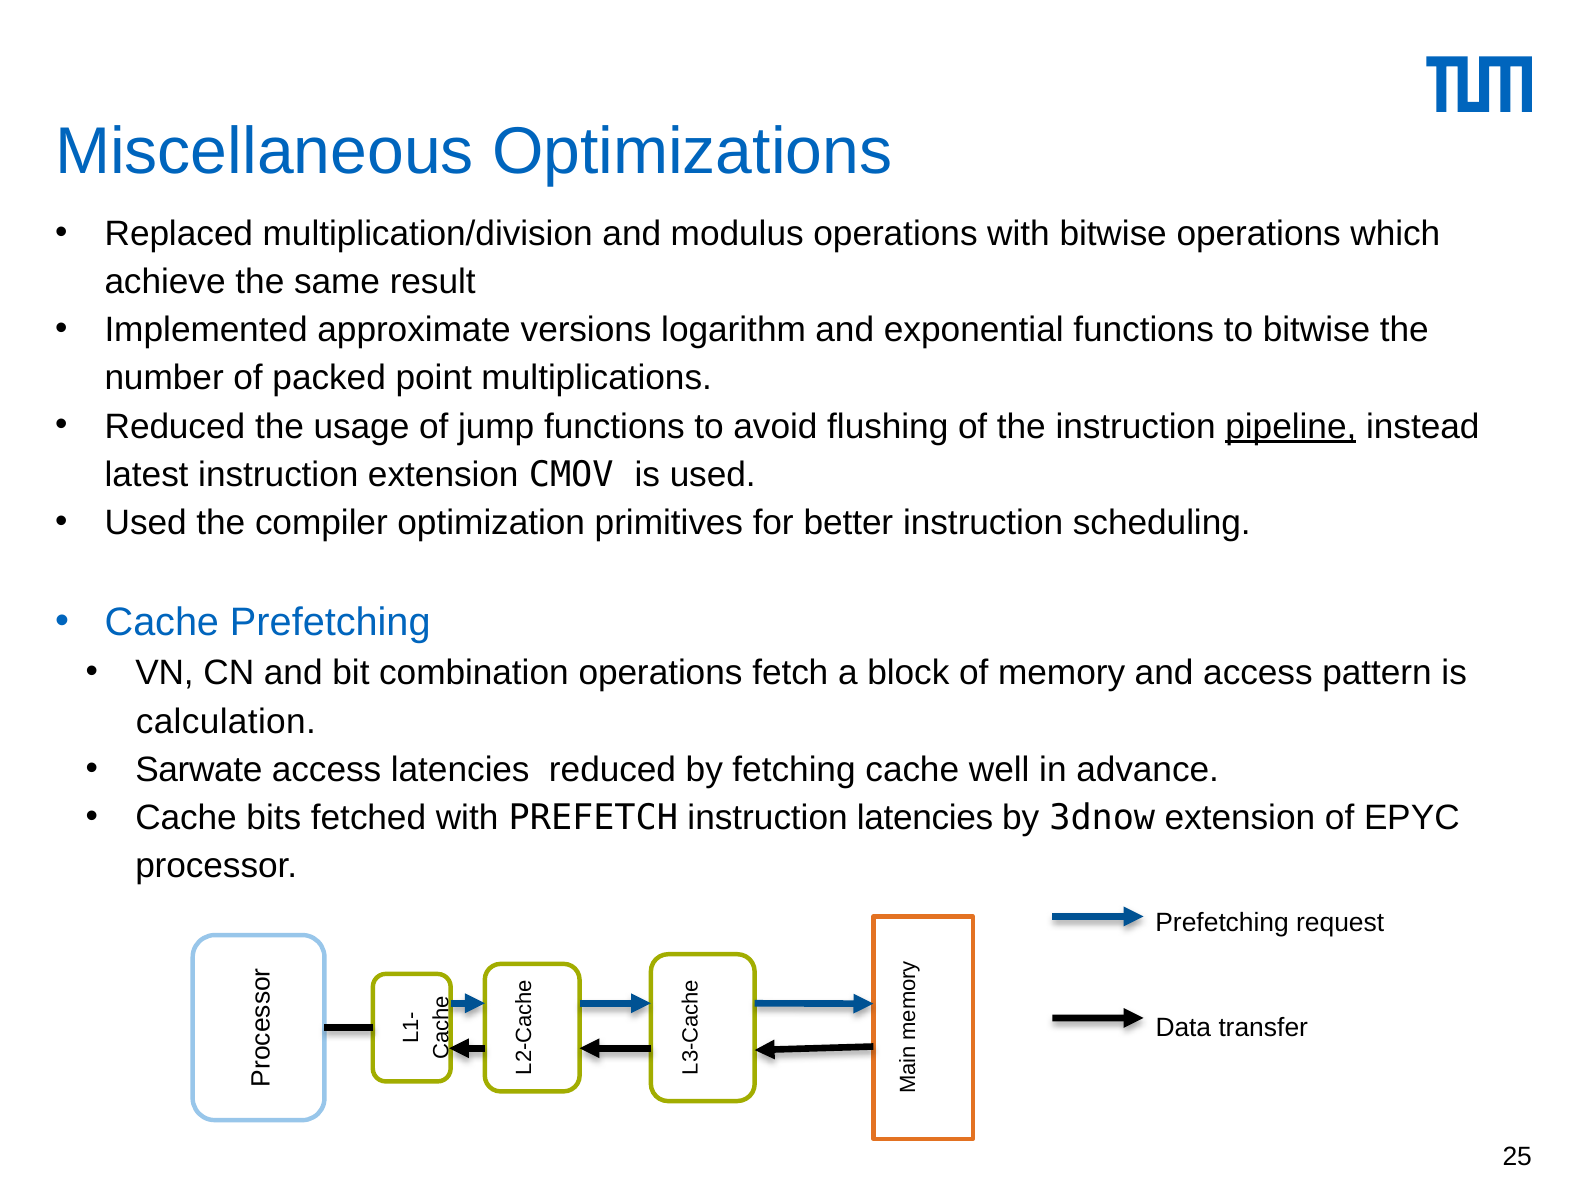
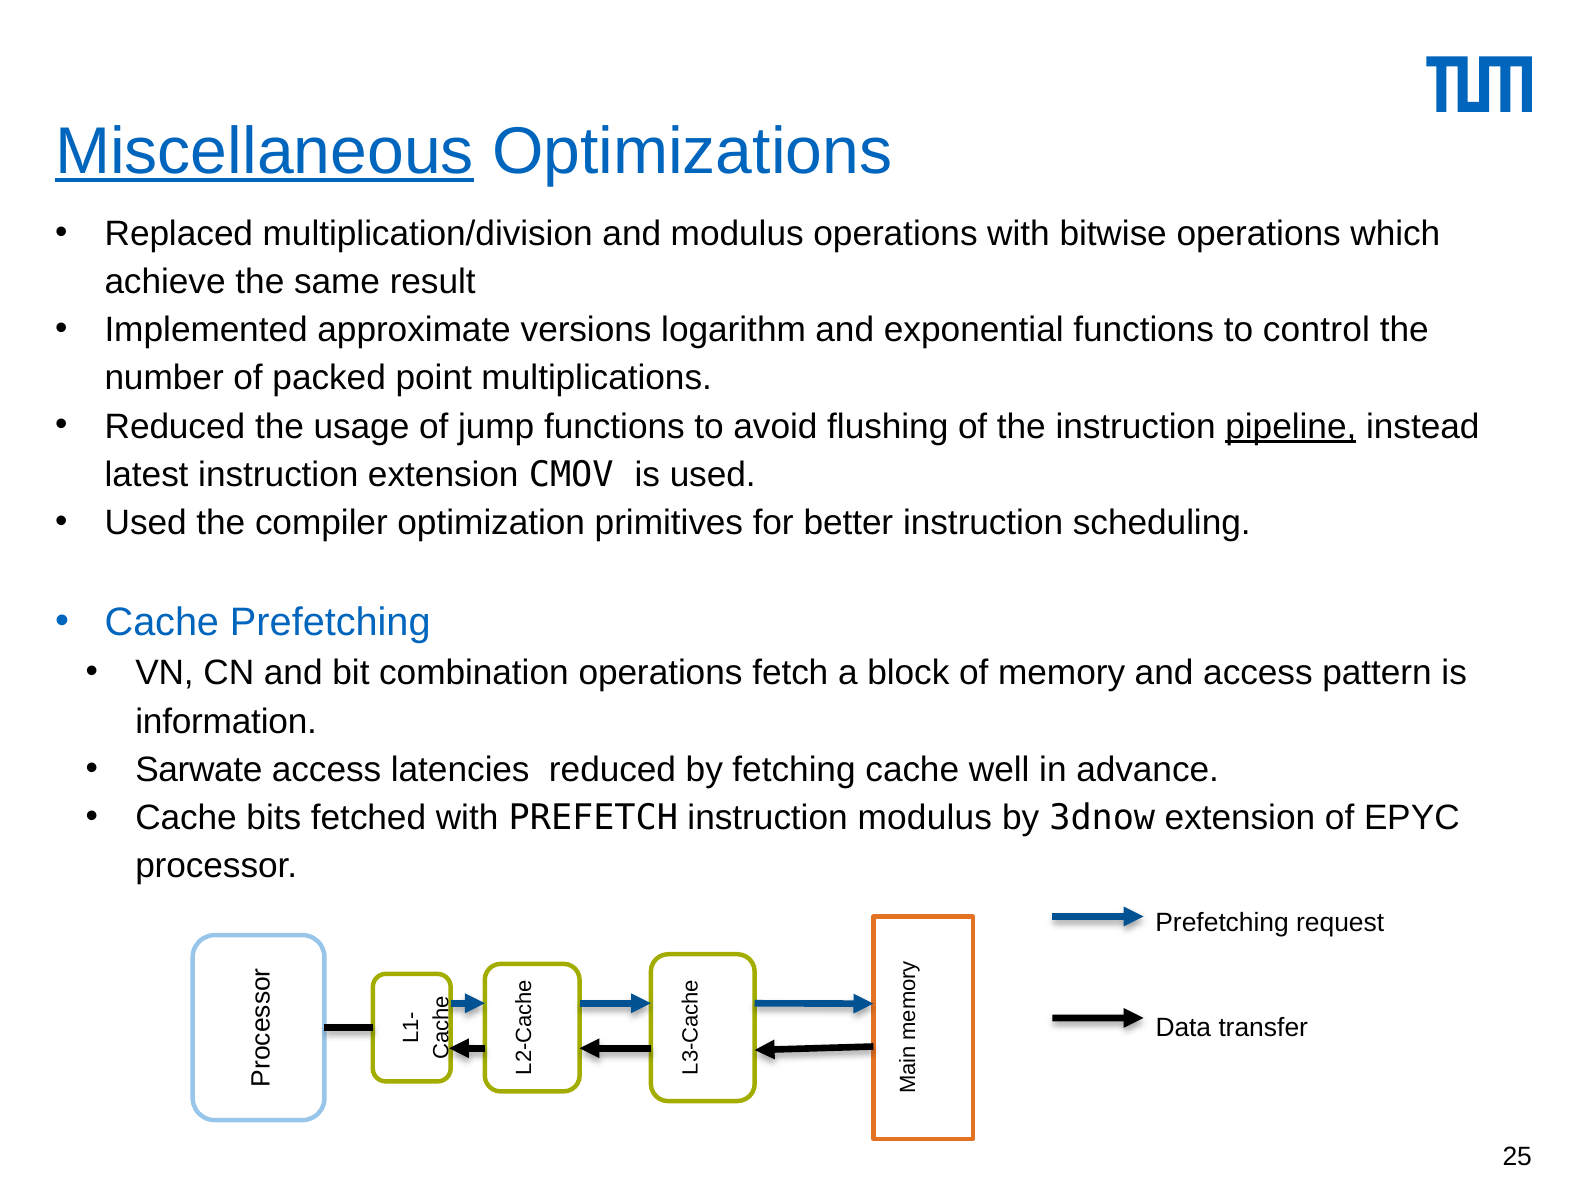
Miscellaneous underline: none -> present
to bitwise: bitwise -> control
calculation: calculation -> information
instruction latencies: latencies -> modulus
